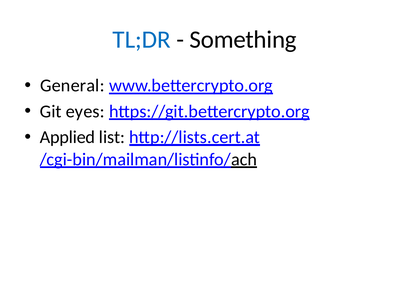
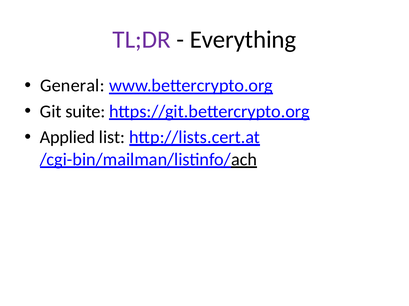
TL;DR colour: blue -> purple
Something: Something -> Everything
eyes: eyes -> suite
